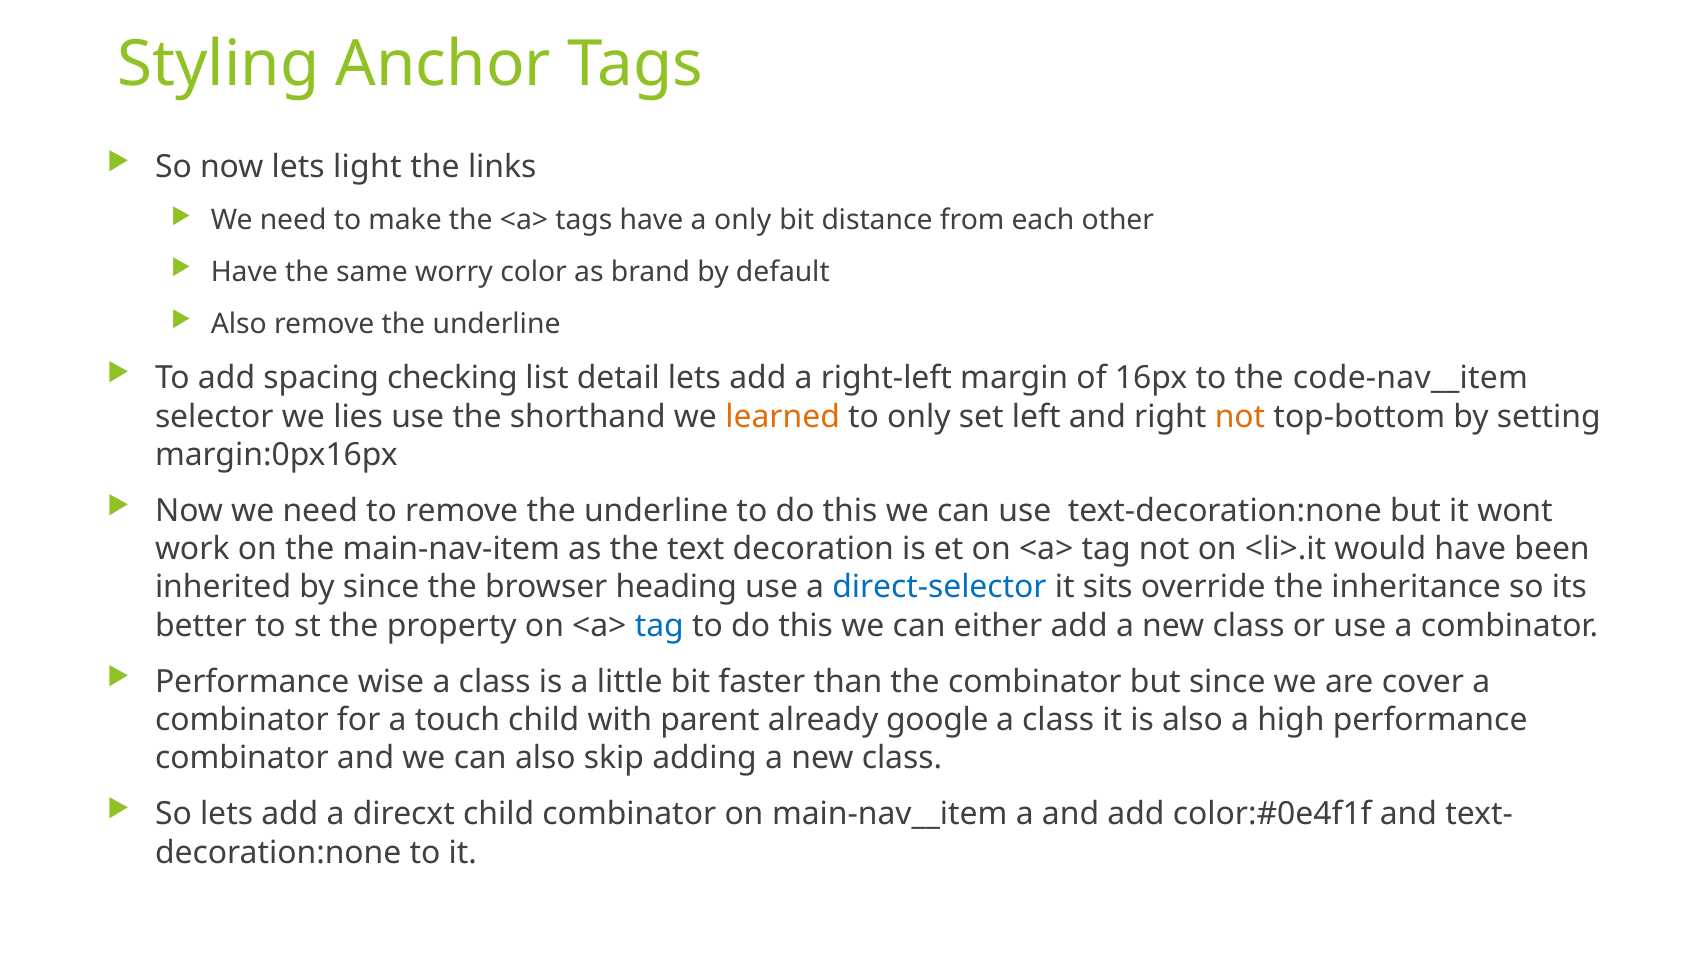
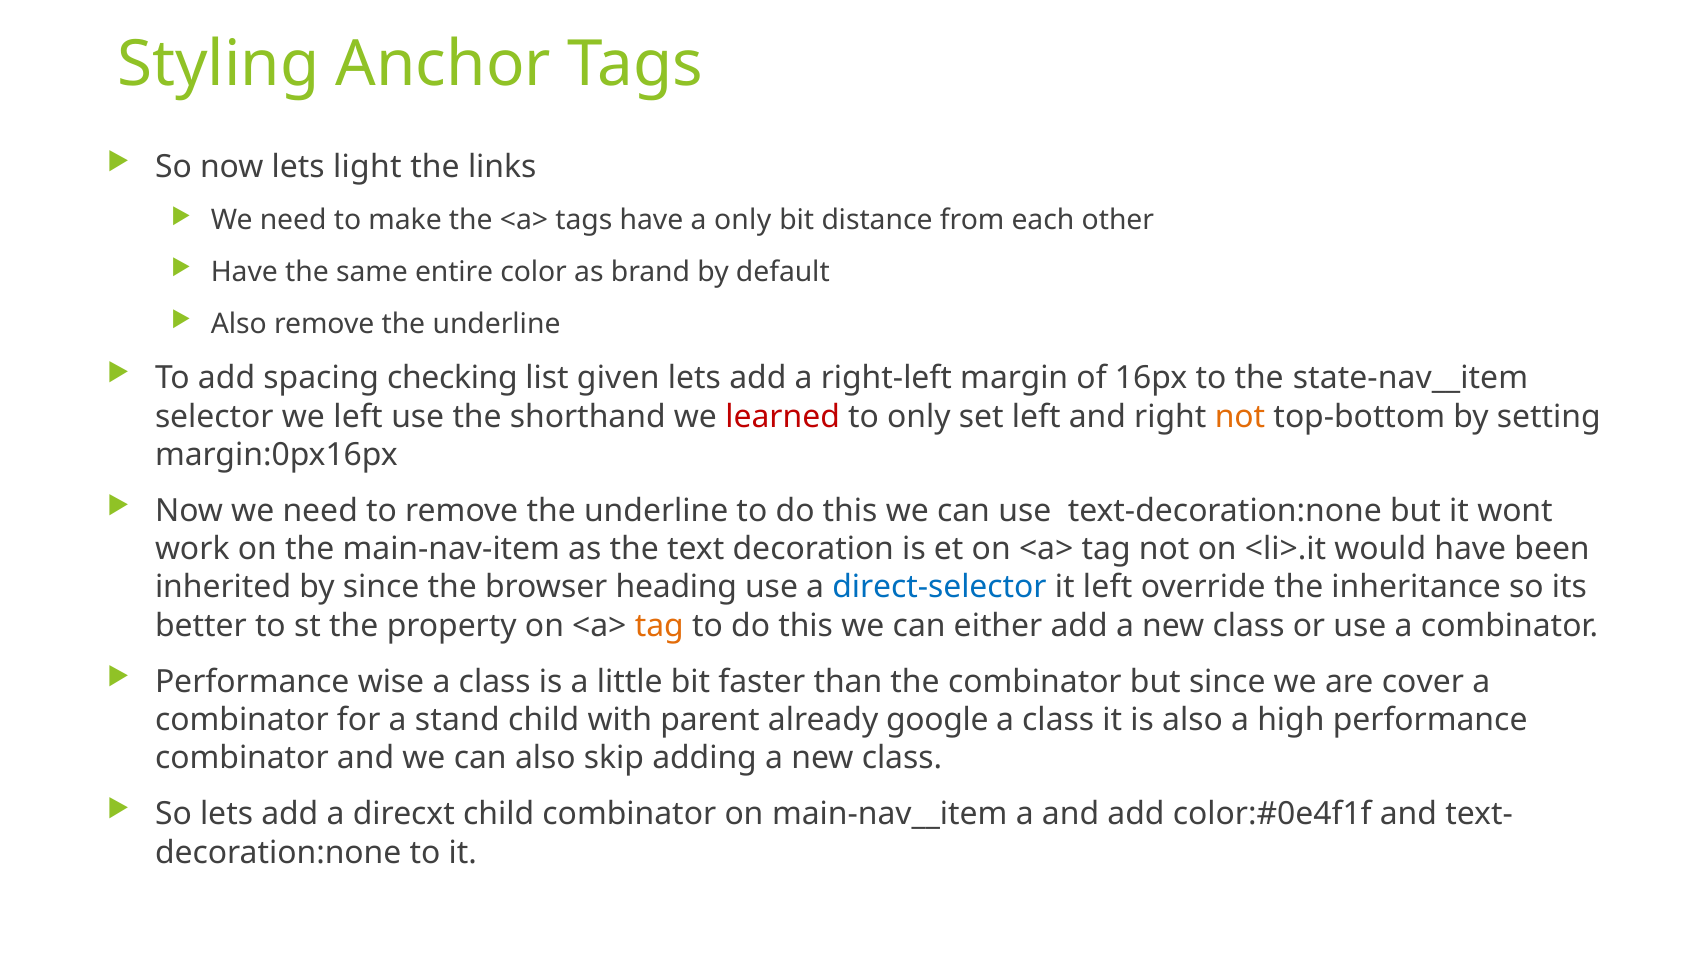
worry: worry -> entire
detail: detail -> given
code-nav__item: code-nav__item -> state-nav__item
we lies: lies -> left
learned colour: orange -> red
it sits: sits -> left
tag at (659, 625) colour: blue -> orange
touch: touch -> stand
